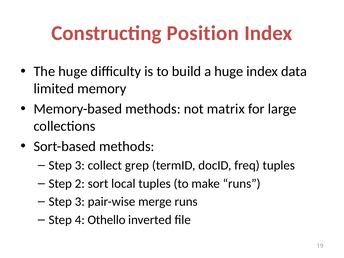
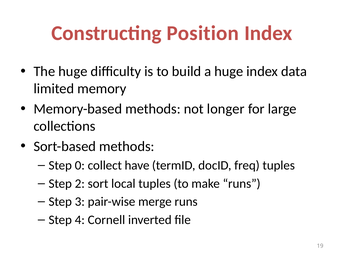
matrix: matrix -> longer
3 at (80, 165): 3 -> 0
grep: grep -> have
Othello: Othello -> Cornell
